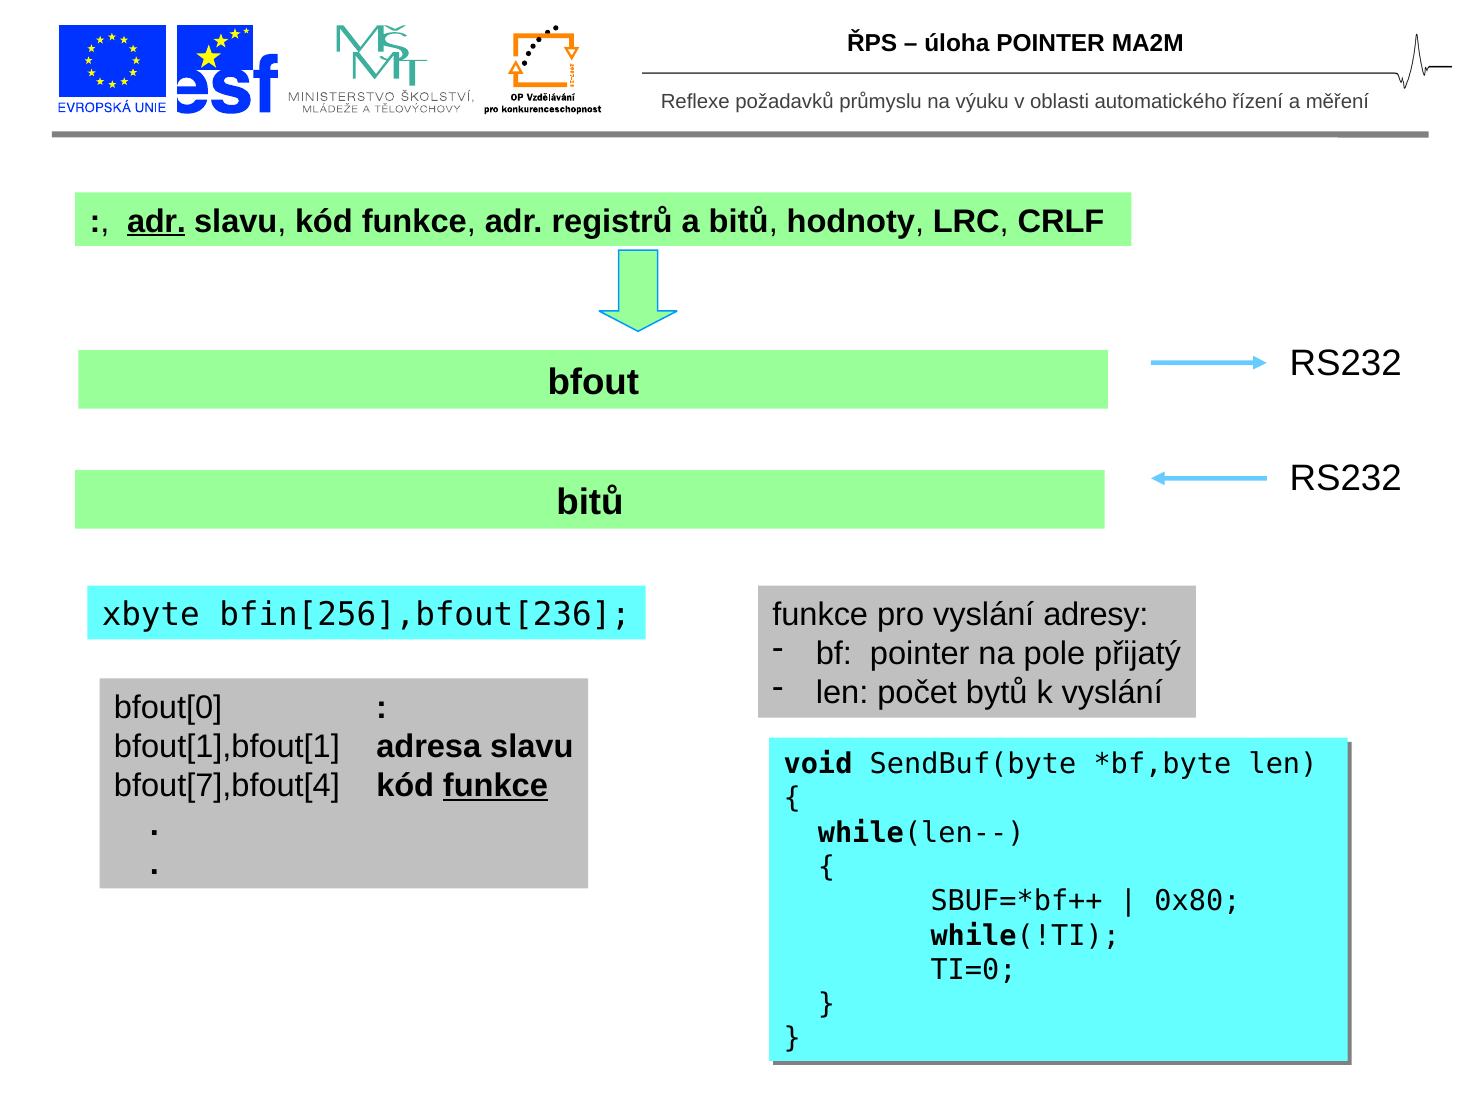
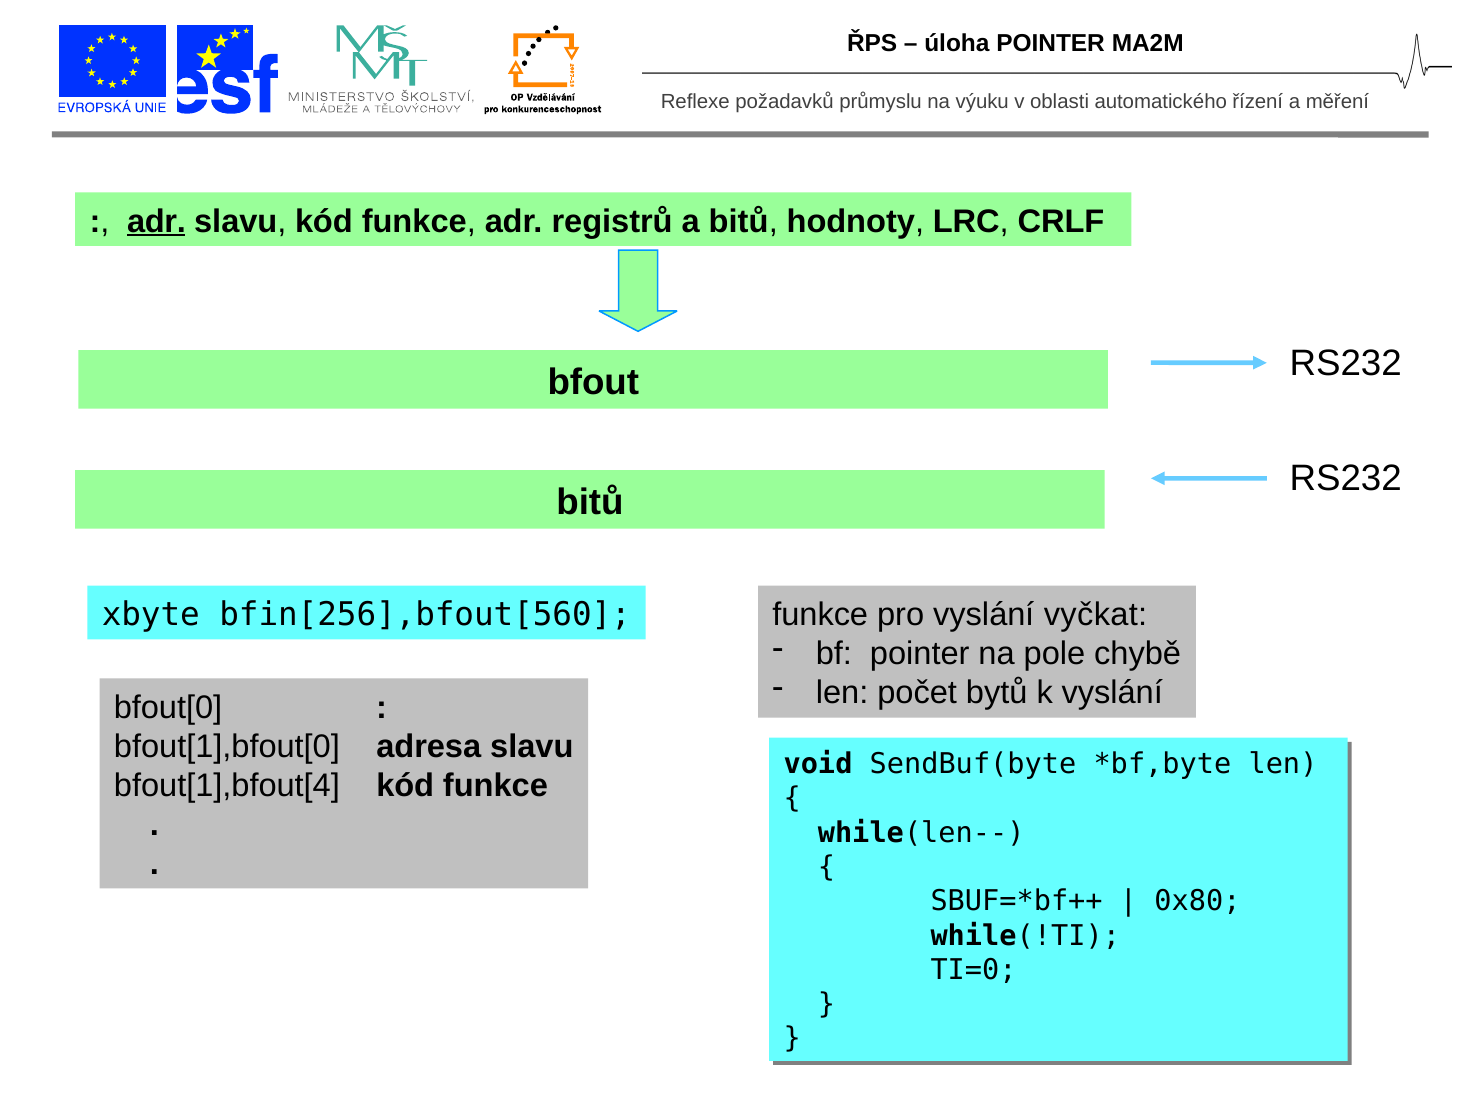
adresy: adresy -> vyčkat
bfin[256],bfout[236: bfin[256],bfout[236 -> bfin[256],bfout[560
přijatý: přijatý -> chybě
bfout[1],bfout[1: bfout[1],bfout[1 -> bfout[1],bfout[0
bfout[7],bfout[4: bfout[7],bfout[4 -> bfout[1],bfout[4
funkce at (495, 786) underline: present -> none
